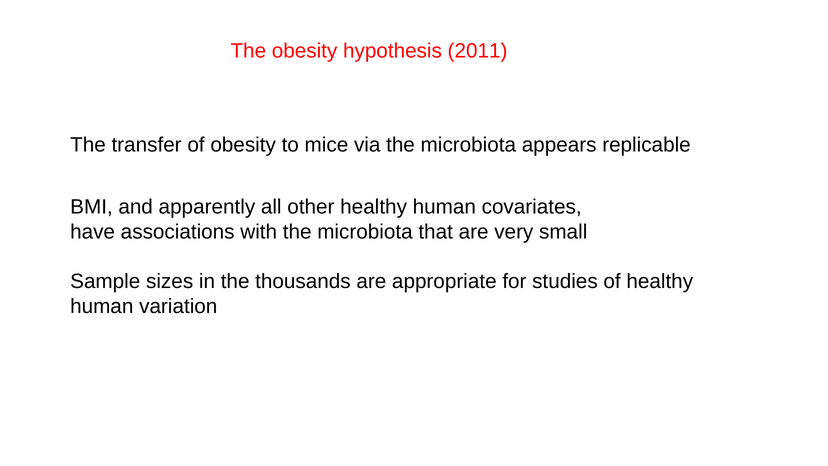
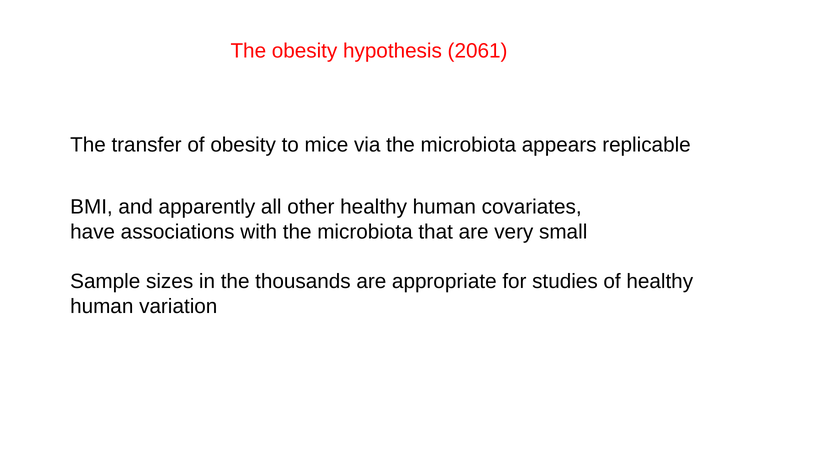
2011: 2011 -> 2061
